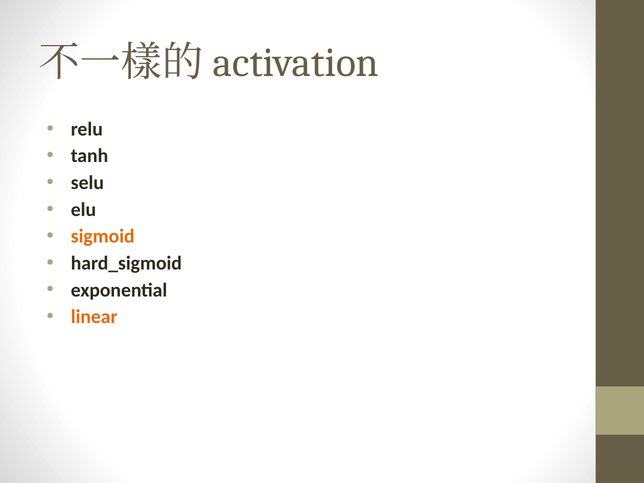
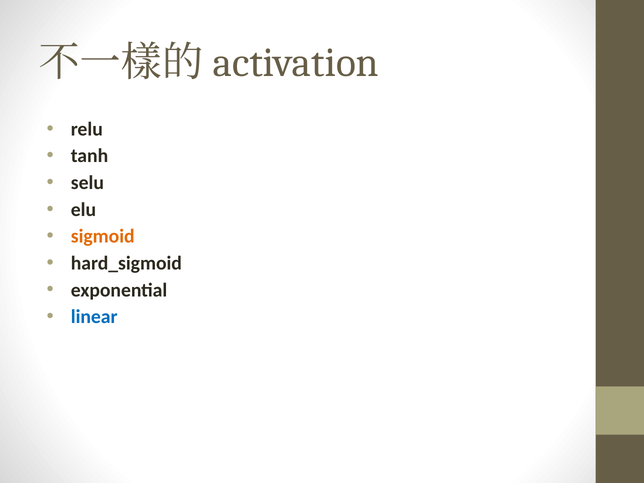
linear colour: orange -> blue
